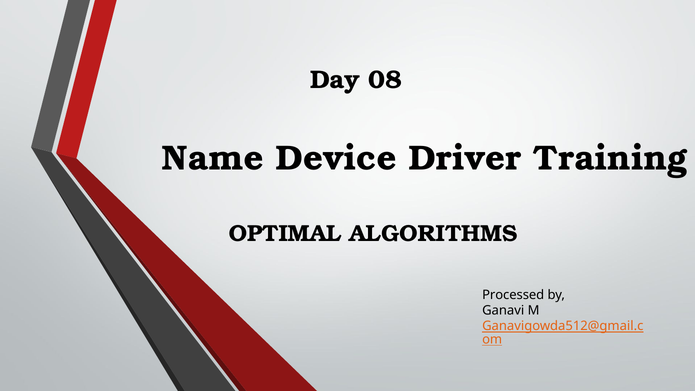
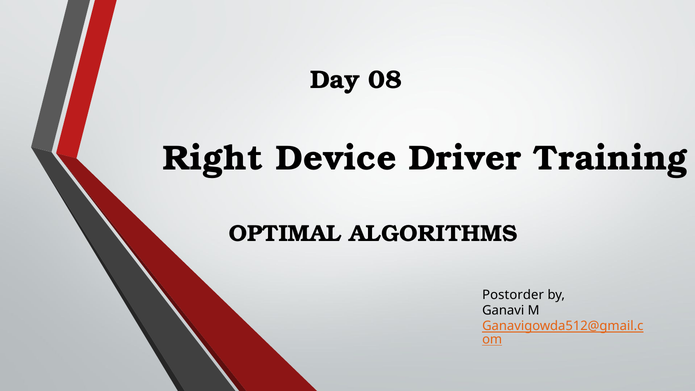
Name: Name -> Right
Processed: Processed -> Postorder
